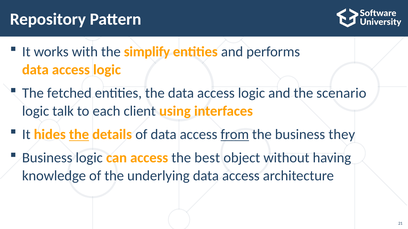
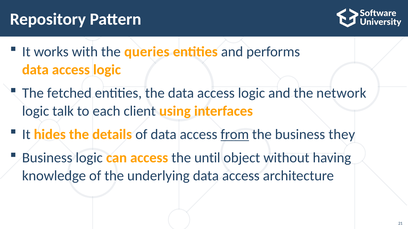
simplify: simplify -> queries
scenario: scenario -> network
the at (79, 135) underline: present -> none
best: best -> until
